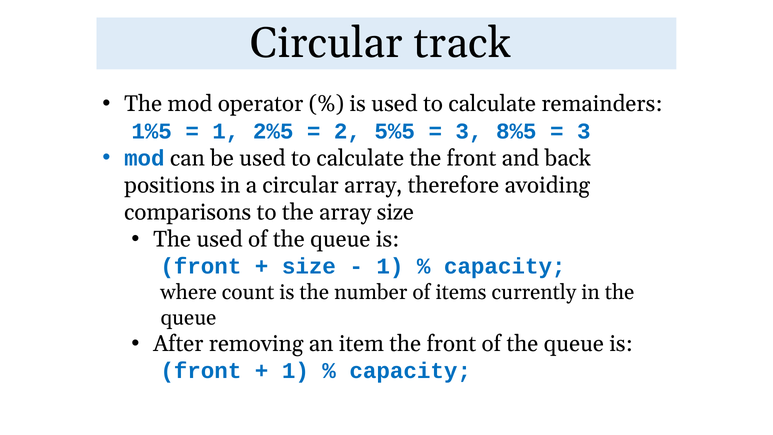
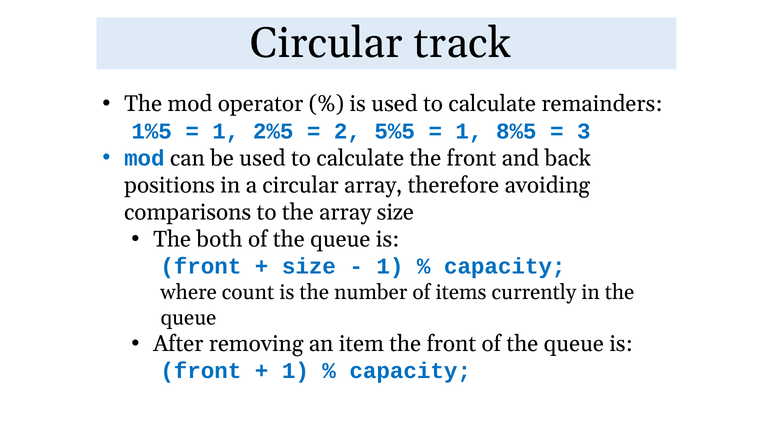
3 at (469, 131): 3 -> 1
The used: used -> both
